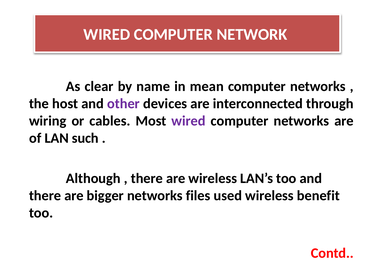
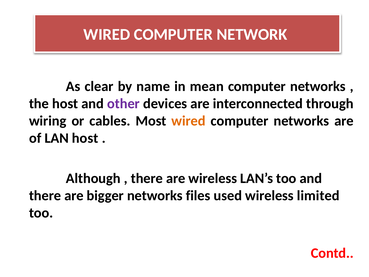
wired at (189, 121) colour: purple -> orange
LAN such: such -> host
benefit: benefit -> limited
